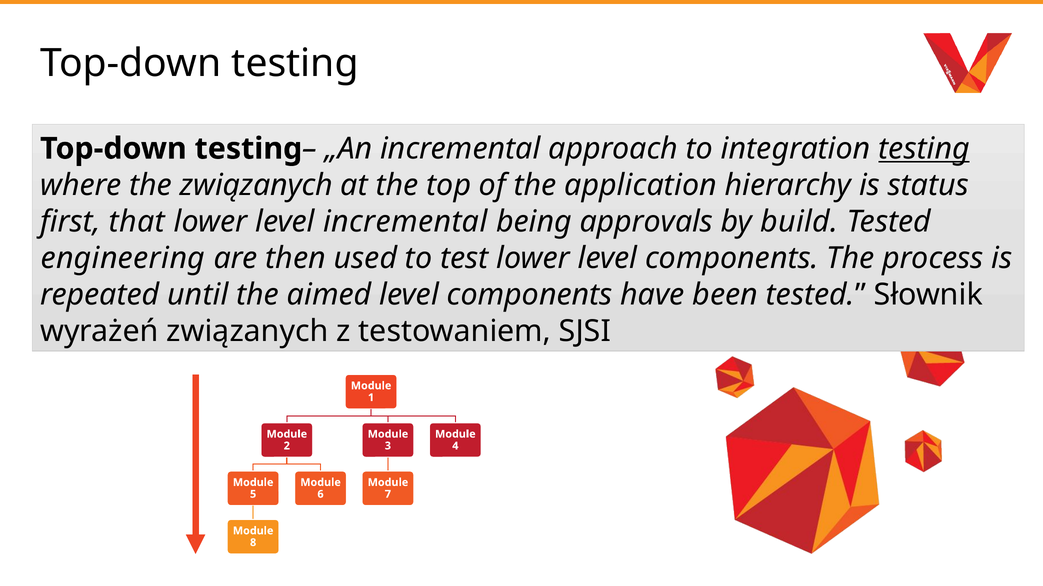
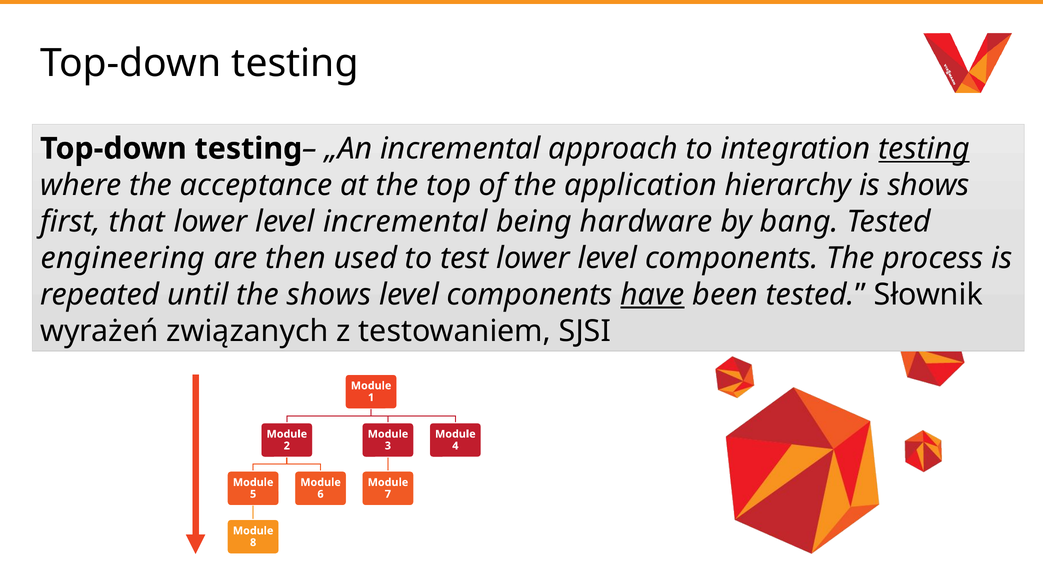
the związanych: związanych -> acceptance
is status: status -> shows
approvals: approvals -> hardware
build: build -> bang
the aimed: aimed -> shows
have underline: none -> present
